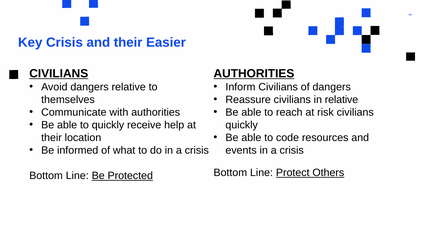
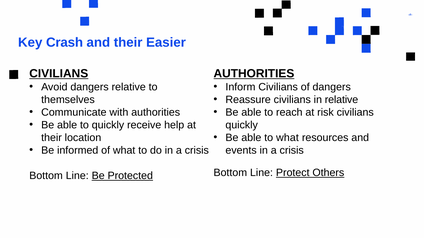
Key Crisis: Crisis -> Crash
to code: code -> what
